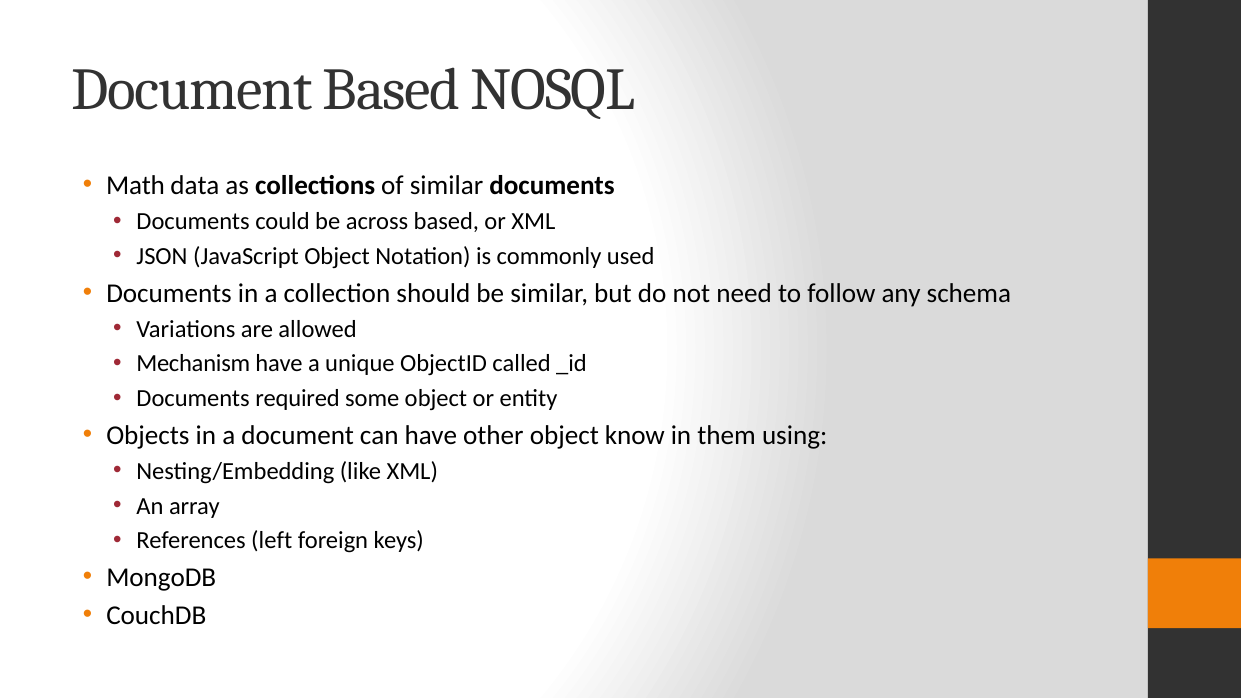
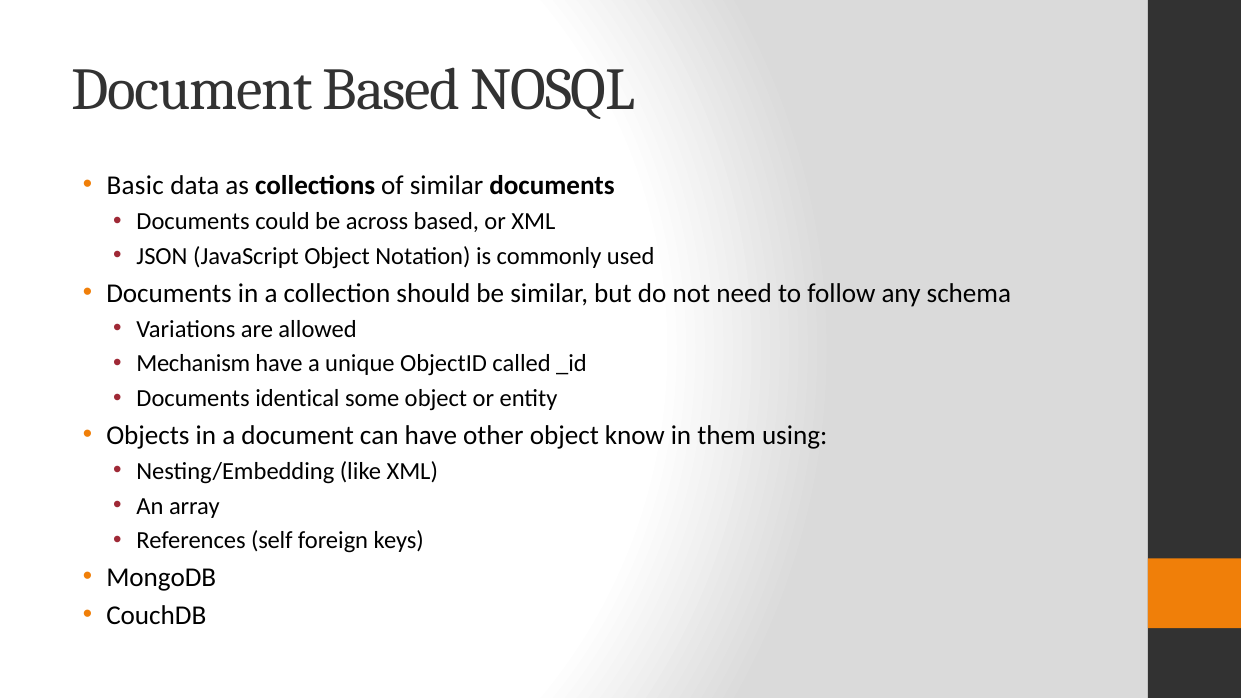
Math: Math -> Basic
required: required -> identical
left: left -> self
